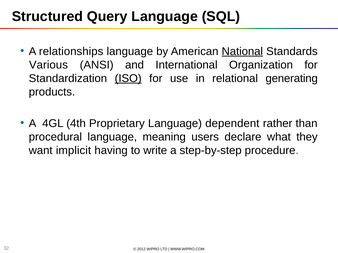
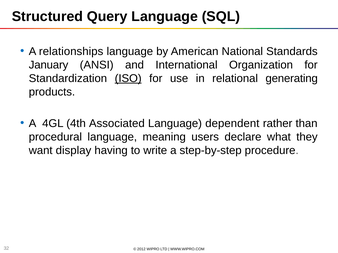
National underline: present -> none
Various: Various -> January
Proprietary: Proprietary -> Associated
implicit: implicit -> display
